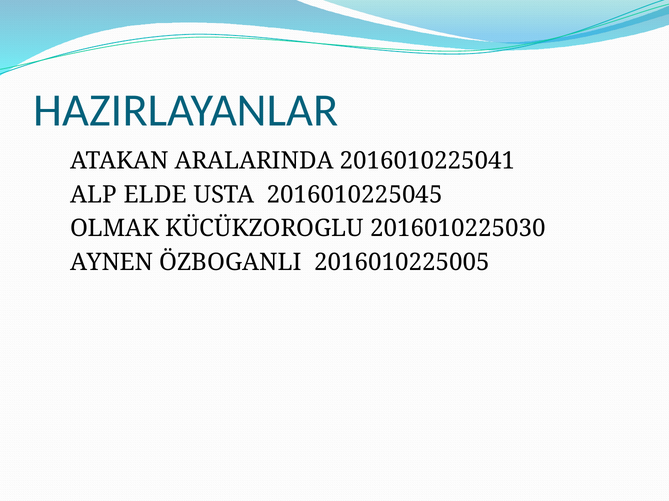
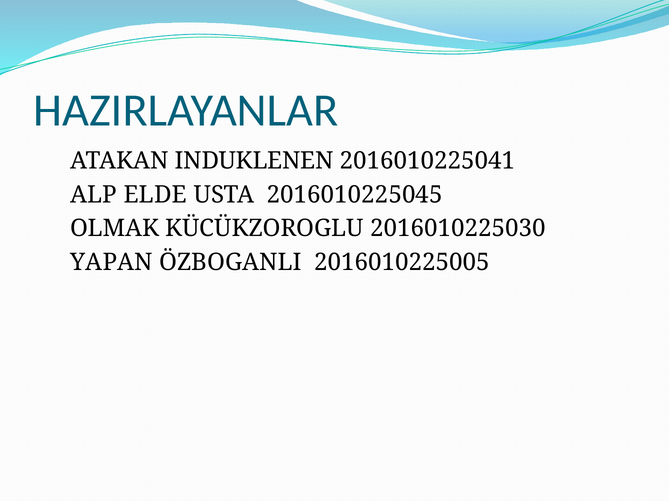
ARALARINDA: ARALARINDA -> INDUKLENEN
AYNEN: AYNEN -> YAPAN
